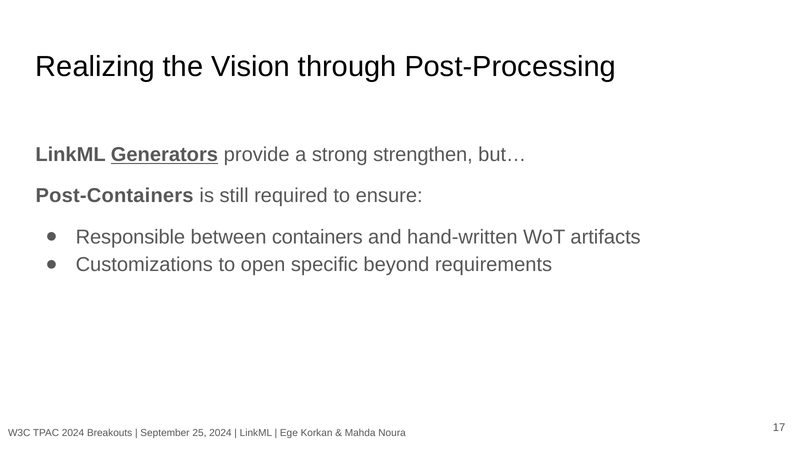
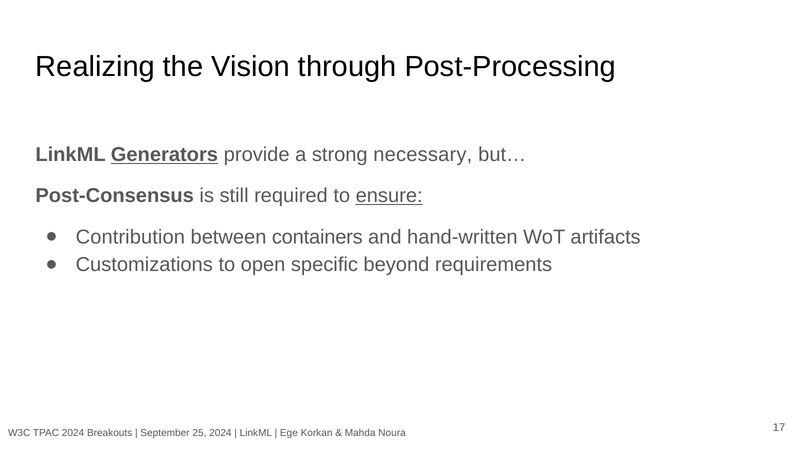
strengthen: strengthen -> necessary
Post-Containers: Post-Containers -> Post-Consensus
ensure underline: none -> present
Responsible: Responsible -> Contribution
